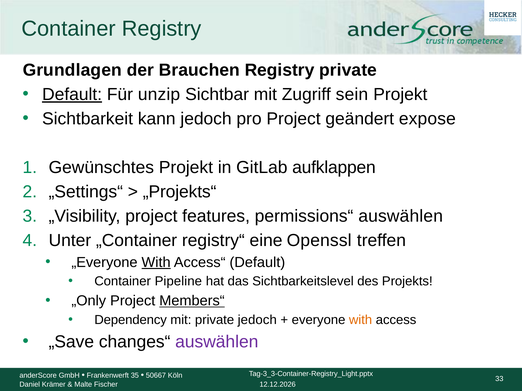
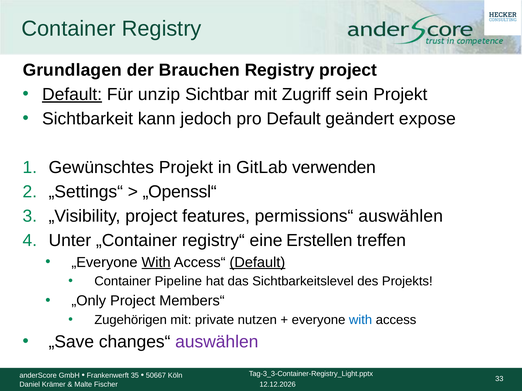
Registry private: private -> project
pro Project: Project -> Default
aufklappen: aufklappen -> verwenden
„Projekts“: „Projekts“ -> „Openssl“
Openssl: Openssl -> Erstellen
Default at (257, 263) underline: none -> present
Members“ underline: present -> none
Dependency: Dependency -> Zugehörigen
private jedoch: jedoch -> nutzen
with at (361, 320) colour: orange -> blue
